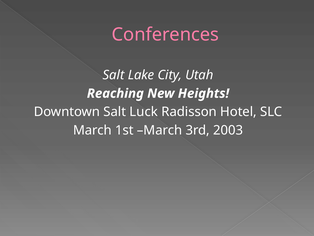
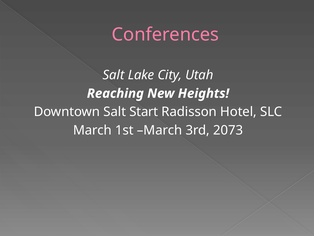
Luck: Luck -> Start
2003: 2003 -> 2073
